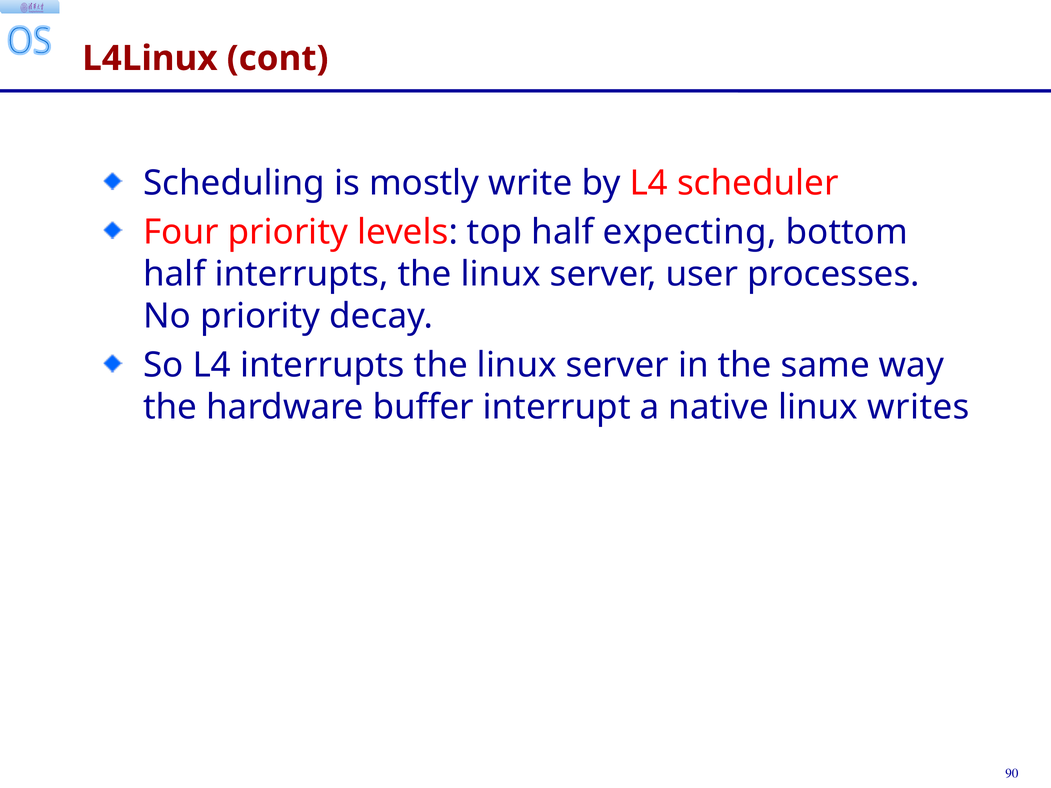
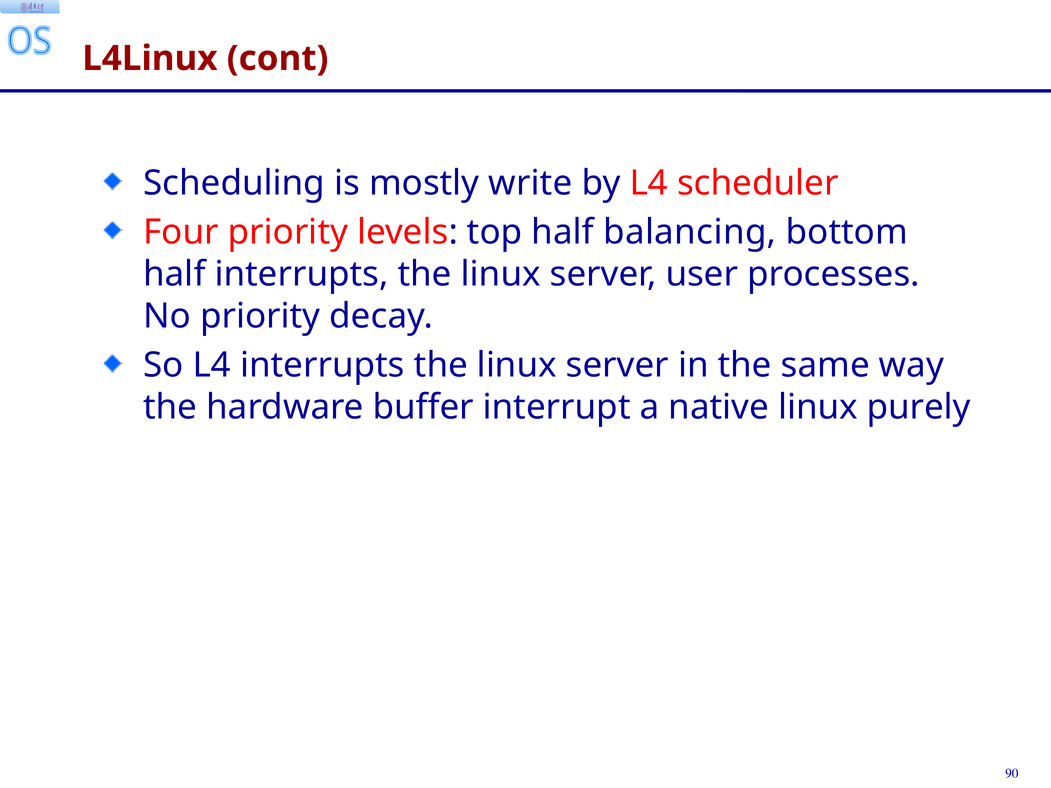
expecting: expecting -> balancing
writes: writes -> purely
